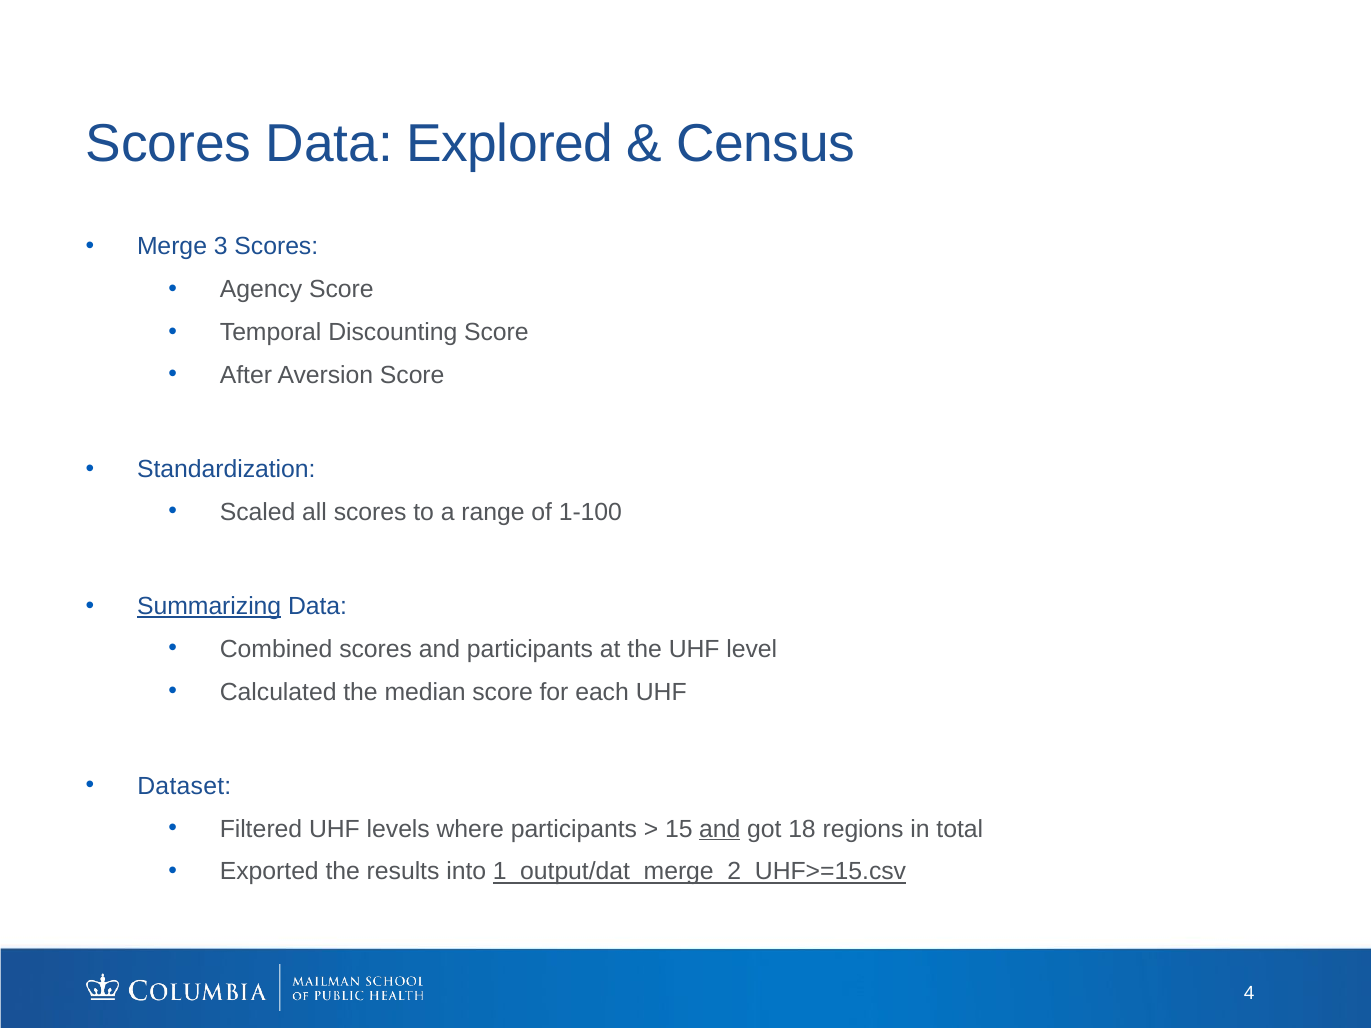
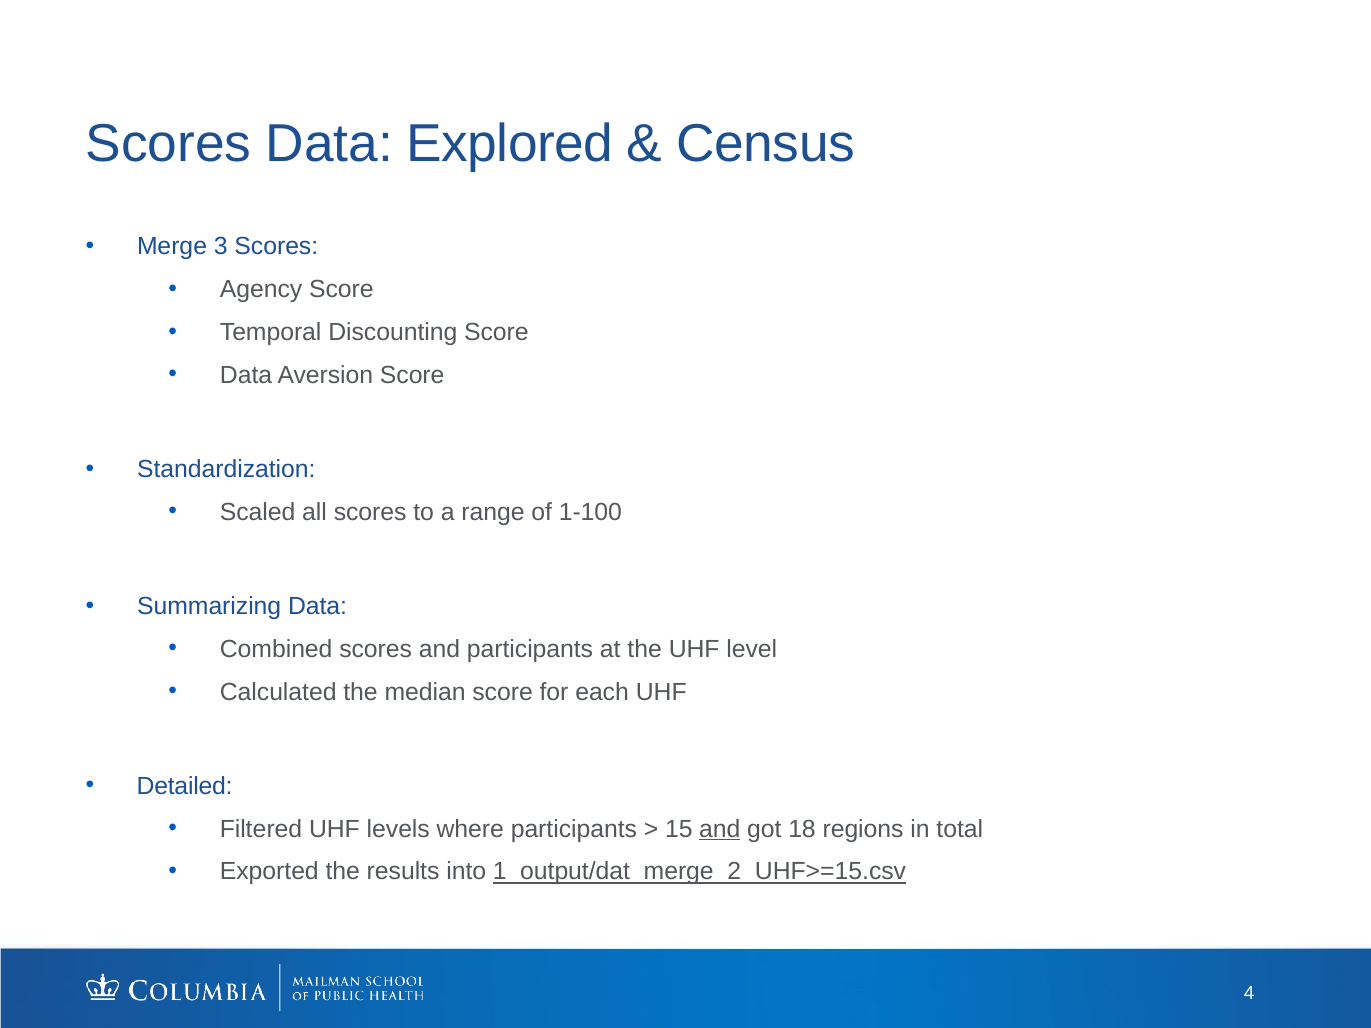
After at (246, 375): After -> Data
Summarizing underline: present -> none
Dataset: Dataset -> Detailed
